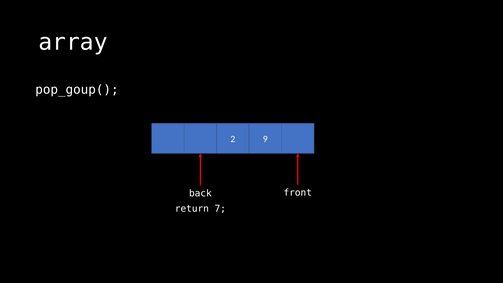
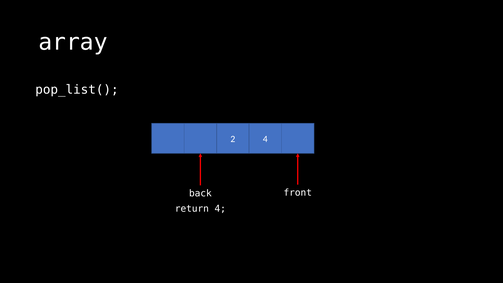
pop_goup(: pop_goup( -> pop_list(
2 9: 9 -> 4
return 7: 7 -> 4
